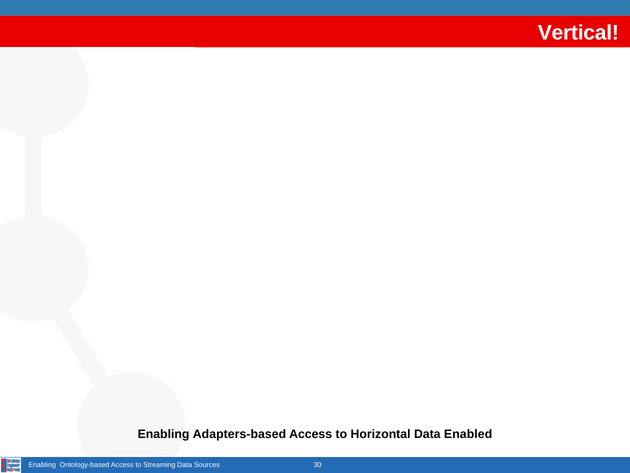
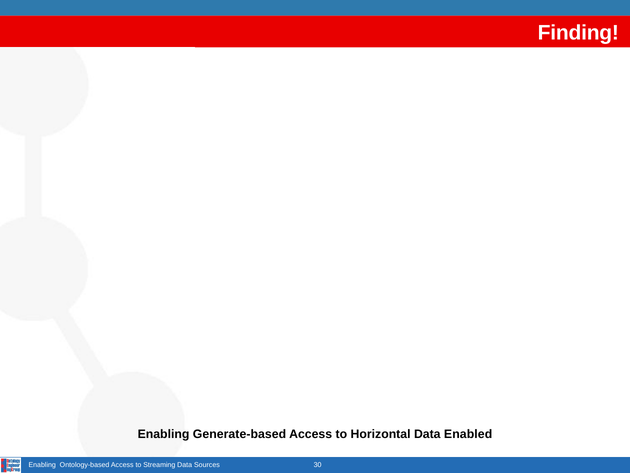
Vertical: Vertical -> Finding
Adapters-based: Adapters-based -> Generate-based
